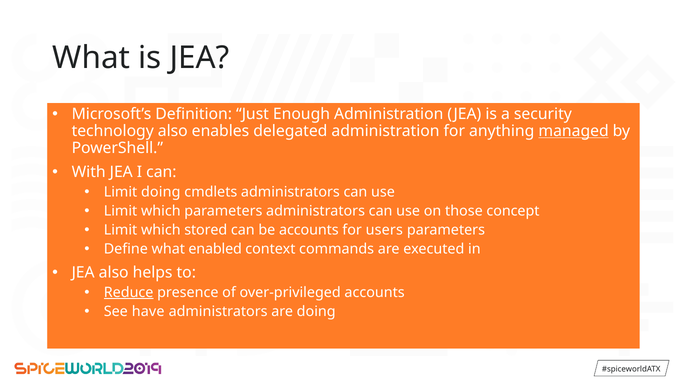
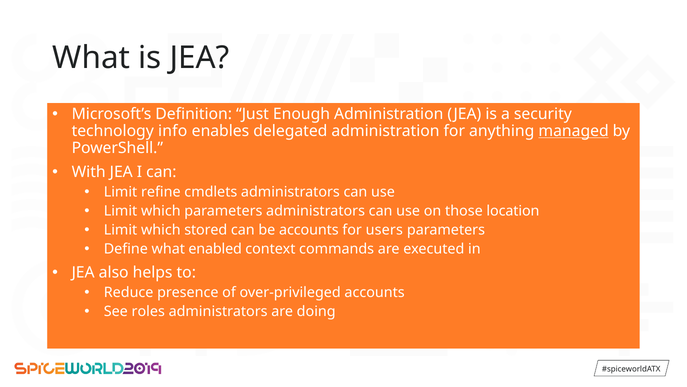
technology also: also -> info
Limit doing: doing -> refine
concept: concept -> location
Reduce underline: present -> none
have: have -> roles
